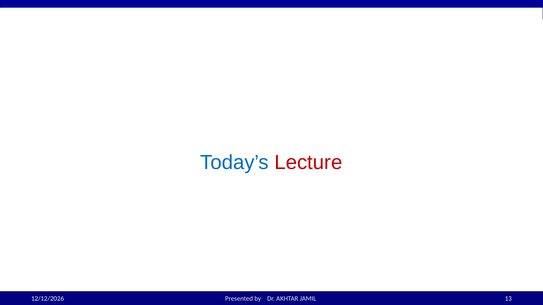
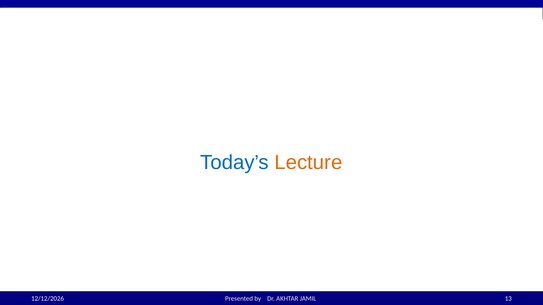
Lecture colour: red -> orange
